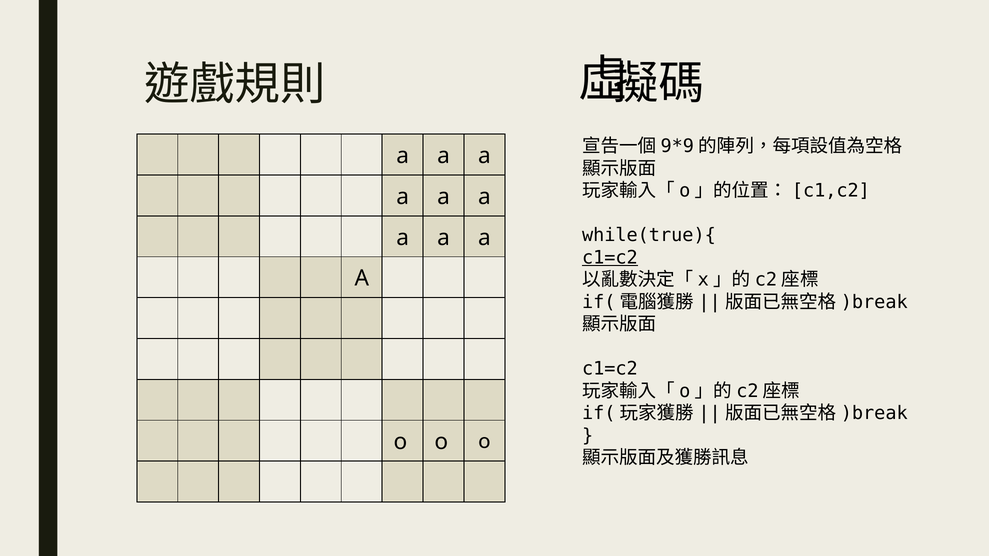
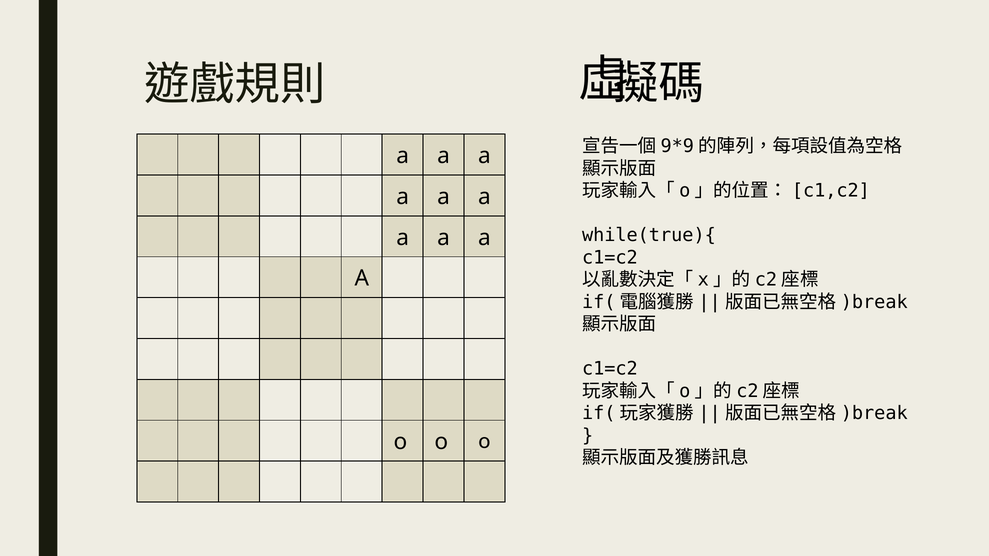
c1=c2 at (610, 258) underline: present -> none
